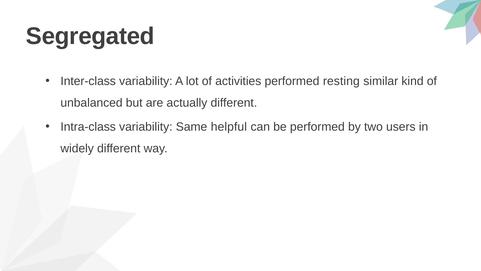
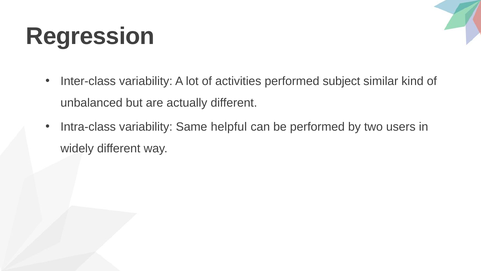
Segregated: Segregated -> Regression
resting: resting -> subject
